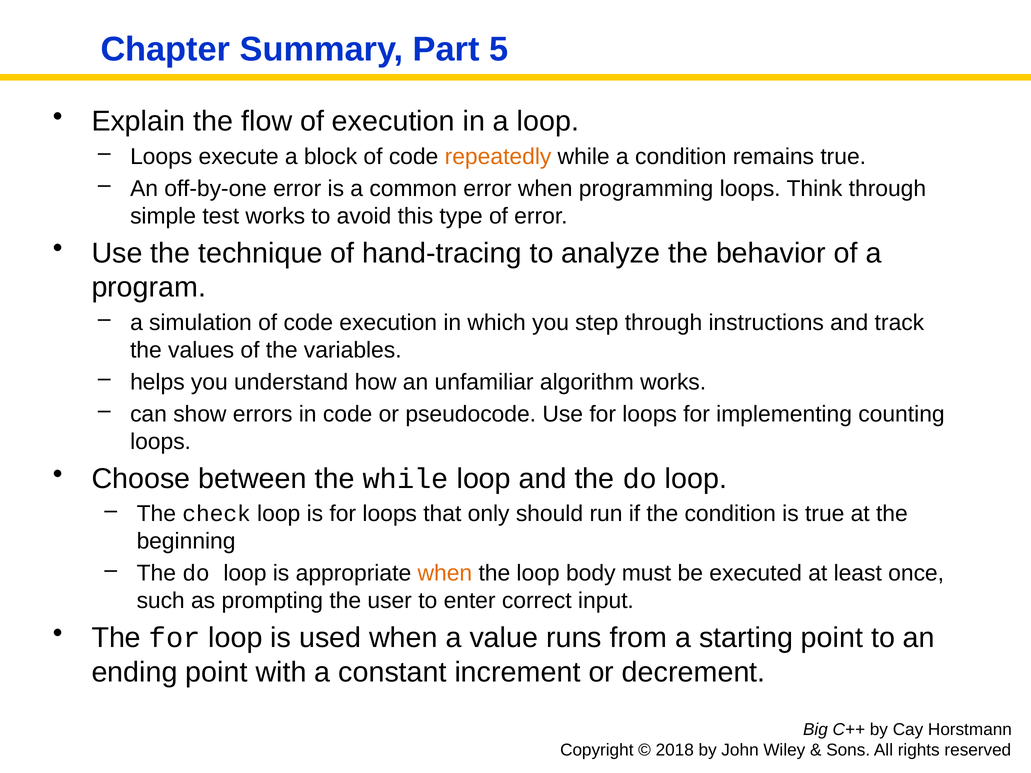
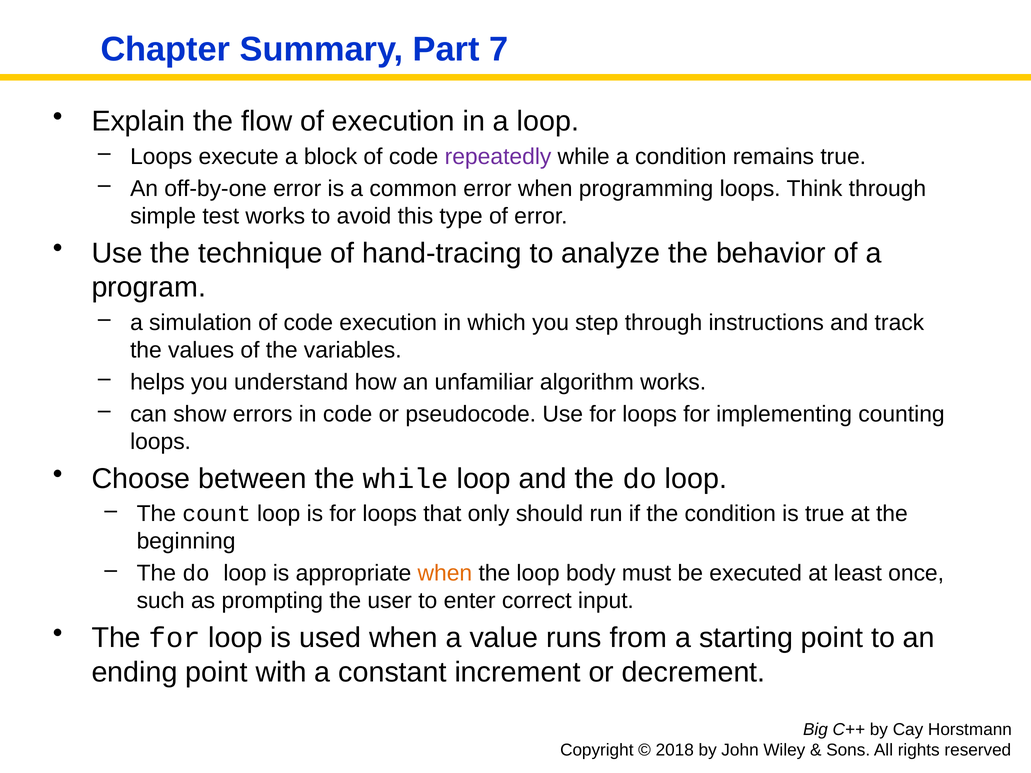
5: 5 -> 7
repeatedly colour: orange -> purple
check: check -> count
